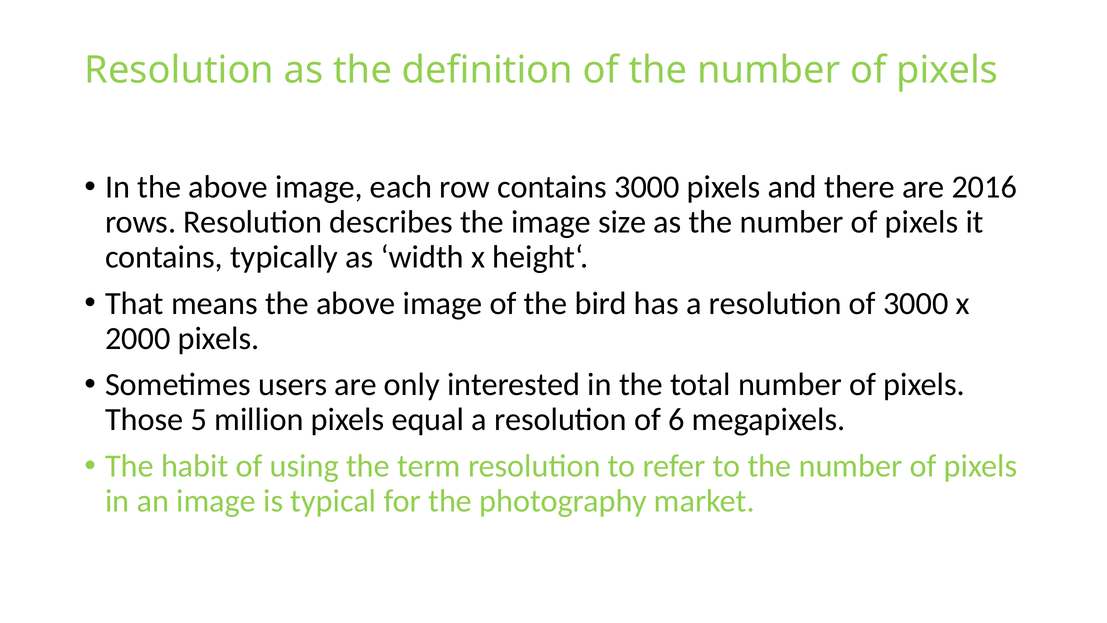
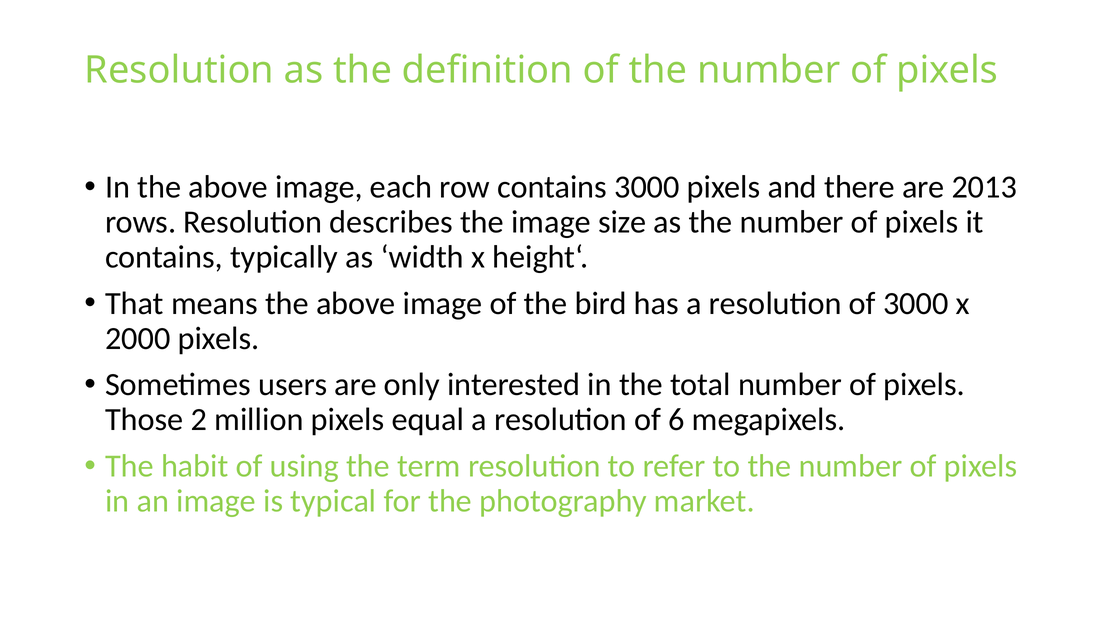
2016: 2016 -> 2013
5: 5 -> 2
